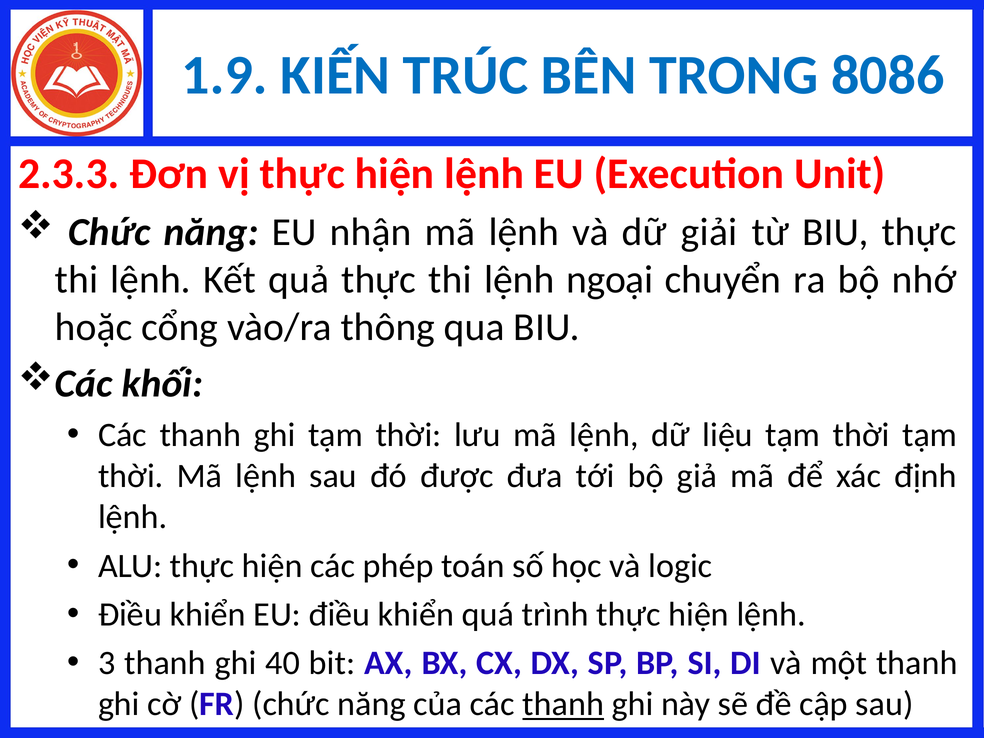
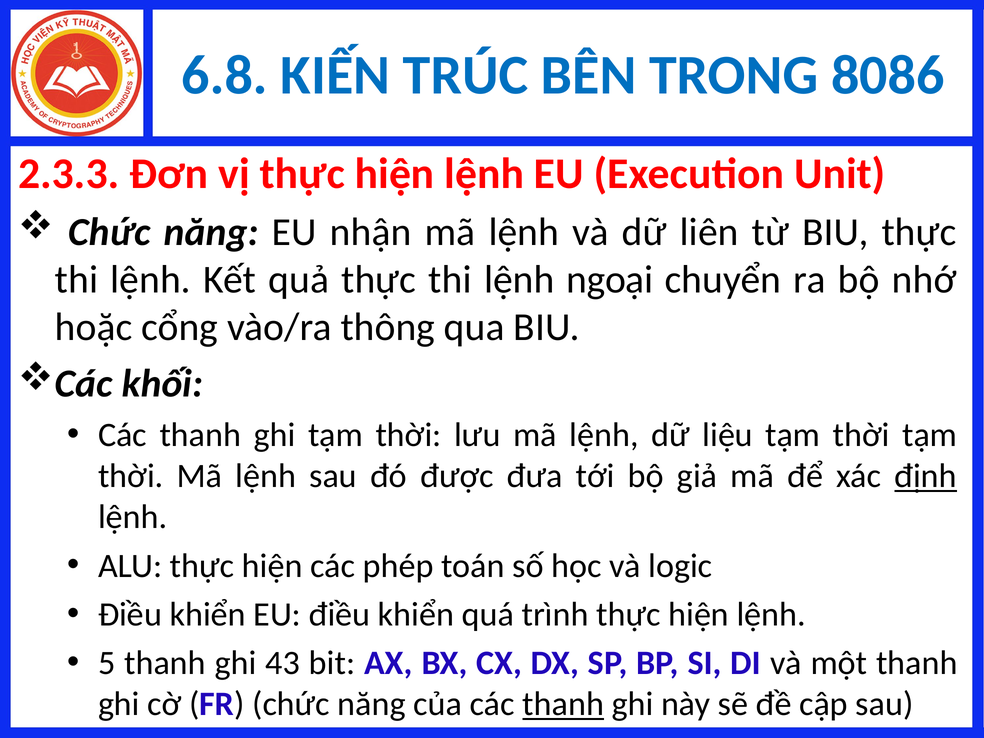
1.9: 1.9 -> 6.8
giải: giải -> liên
định underline: none -> present
3: 3 -> 5
40: 40 -> 43
